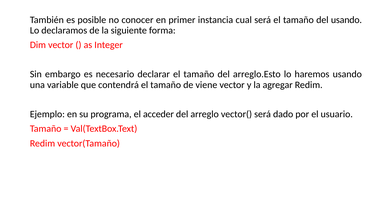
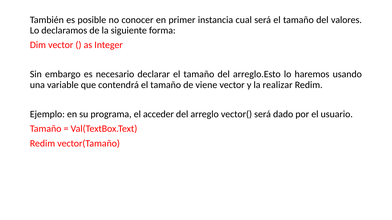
del usando: usando -> valores
agregar: agregar -> realizar
